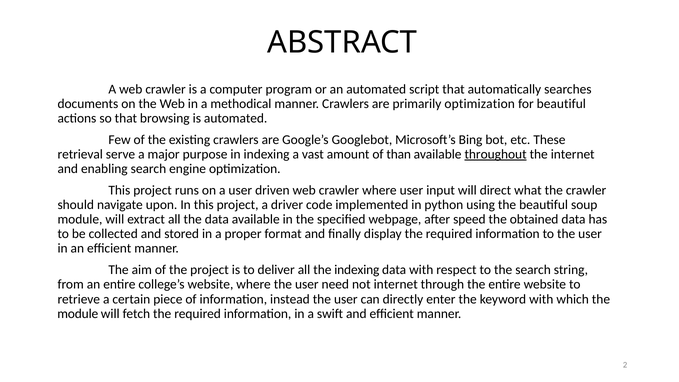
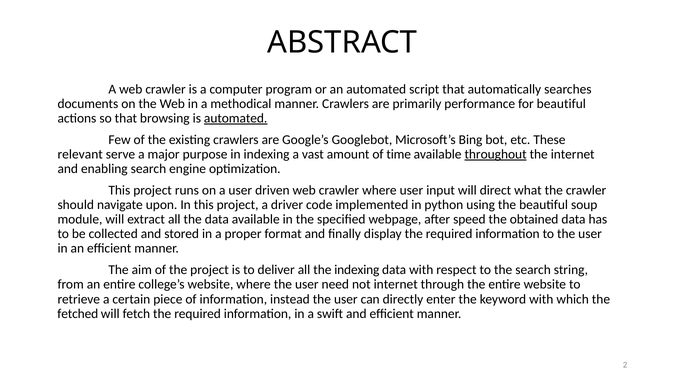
primarily optimization: optimization -> performance
automated at (236, 118) underline: none -> present
retrieval: retrieval -> relevant
than: than -> time
module at (78, 314): module -> fetched
